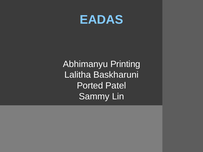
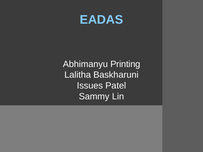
Ported: Ported -> Issues
